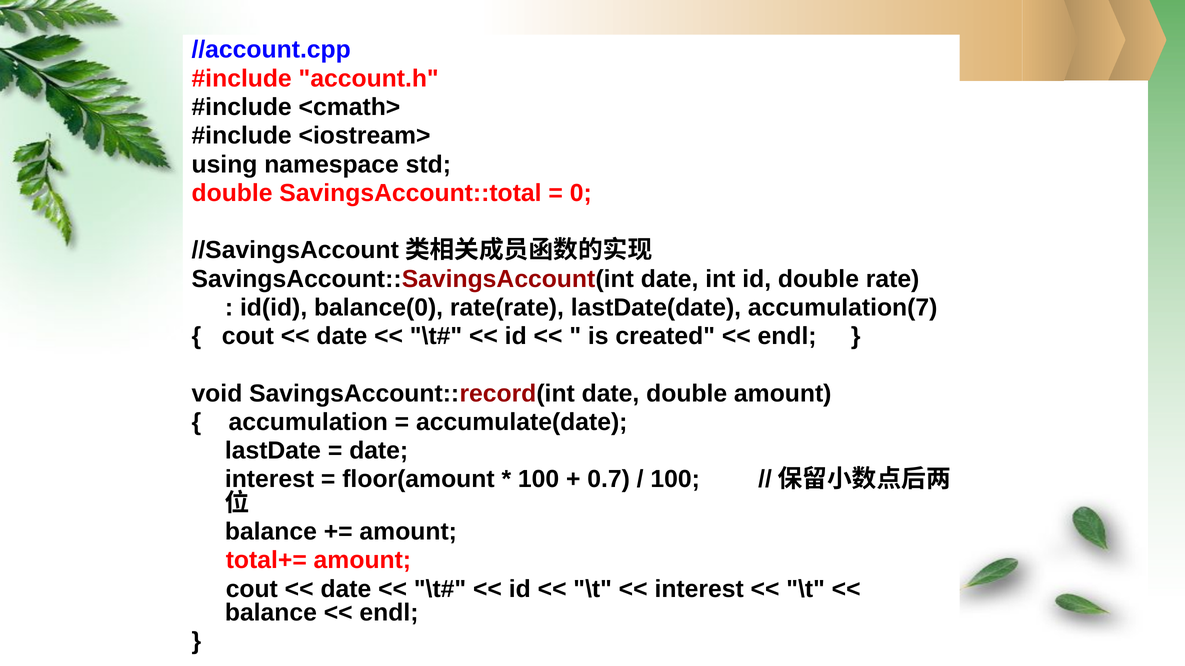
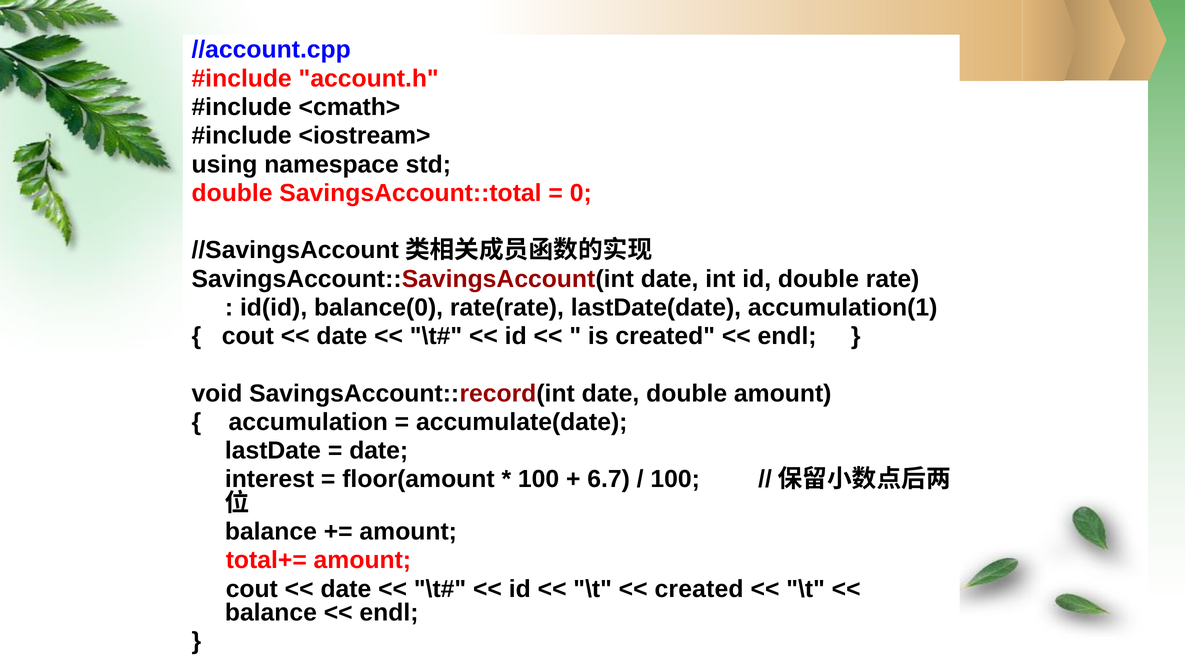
accumulation(7: accumulation(7 -> accumulation(1
0.7: 0.7 -> 6.7
interest at (699, 589): interest -> created
